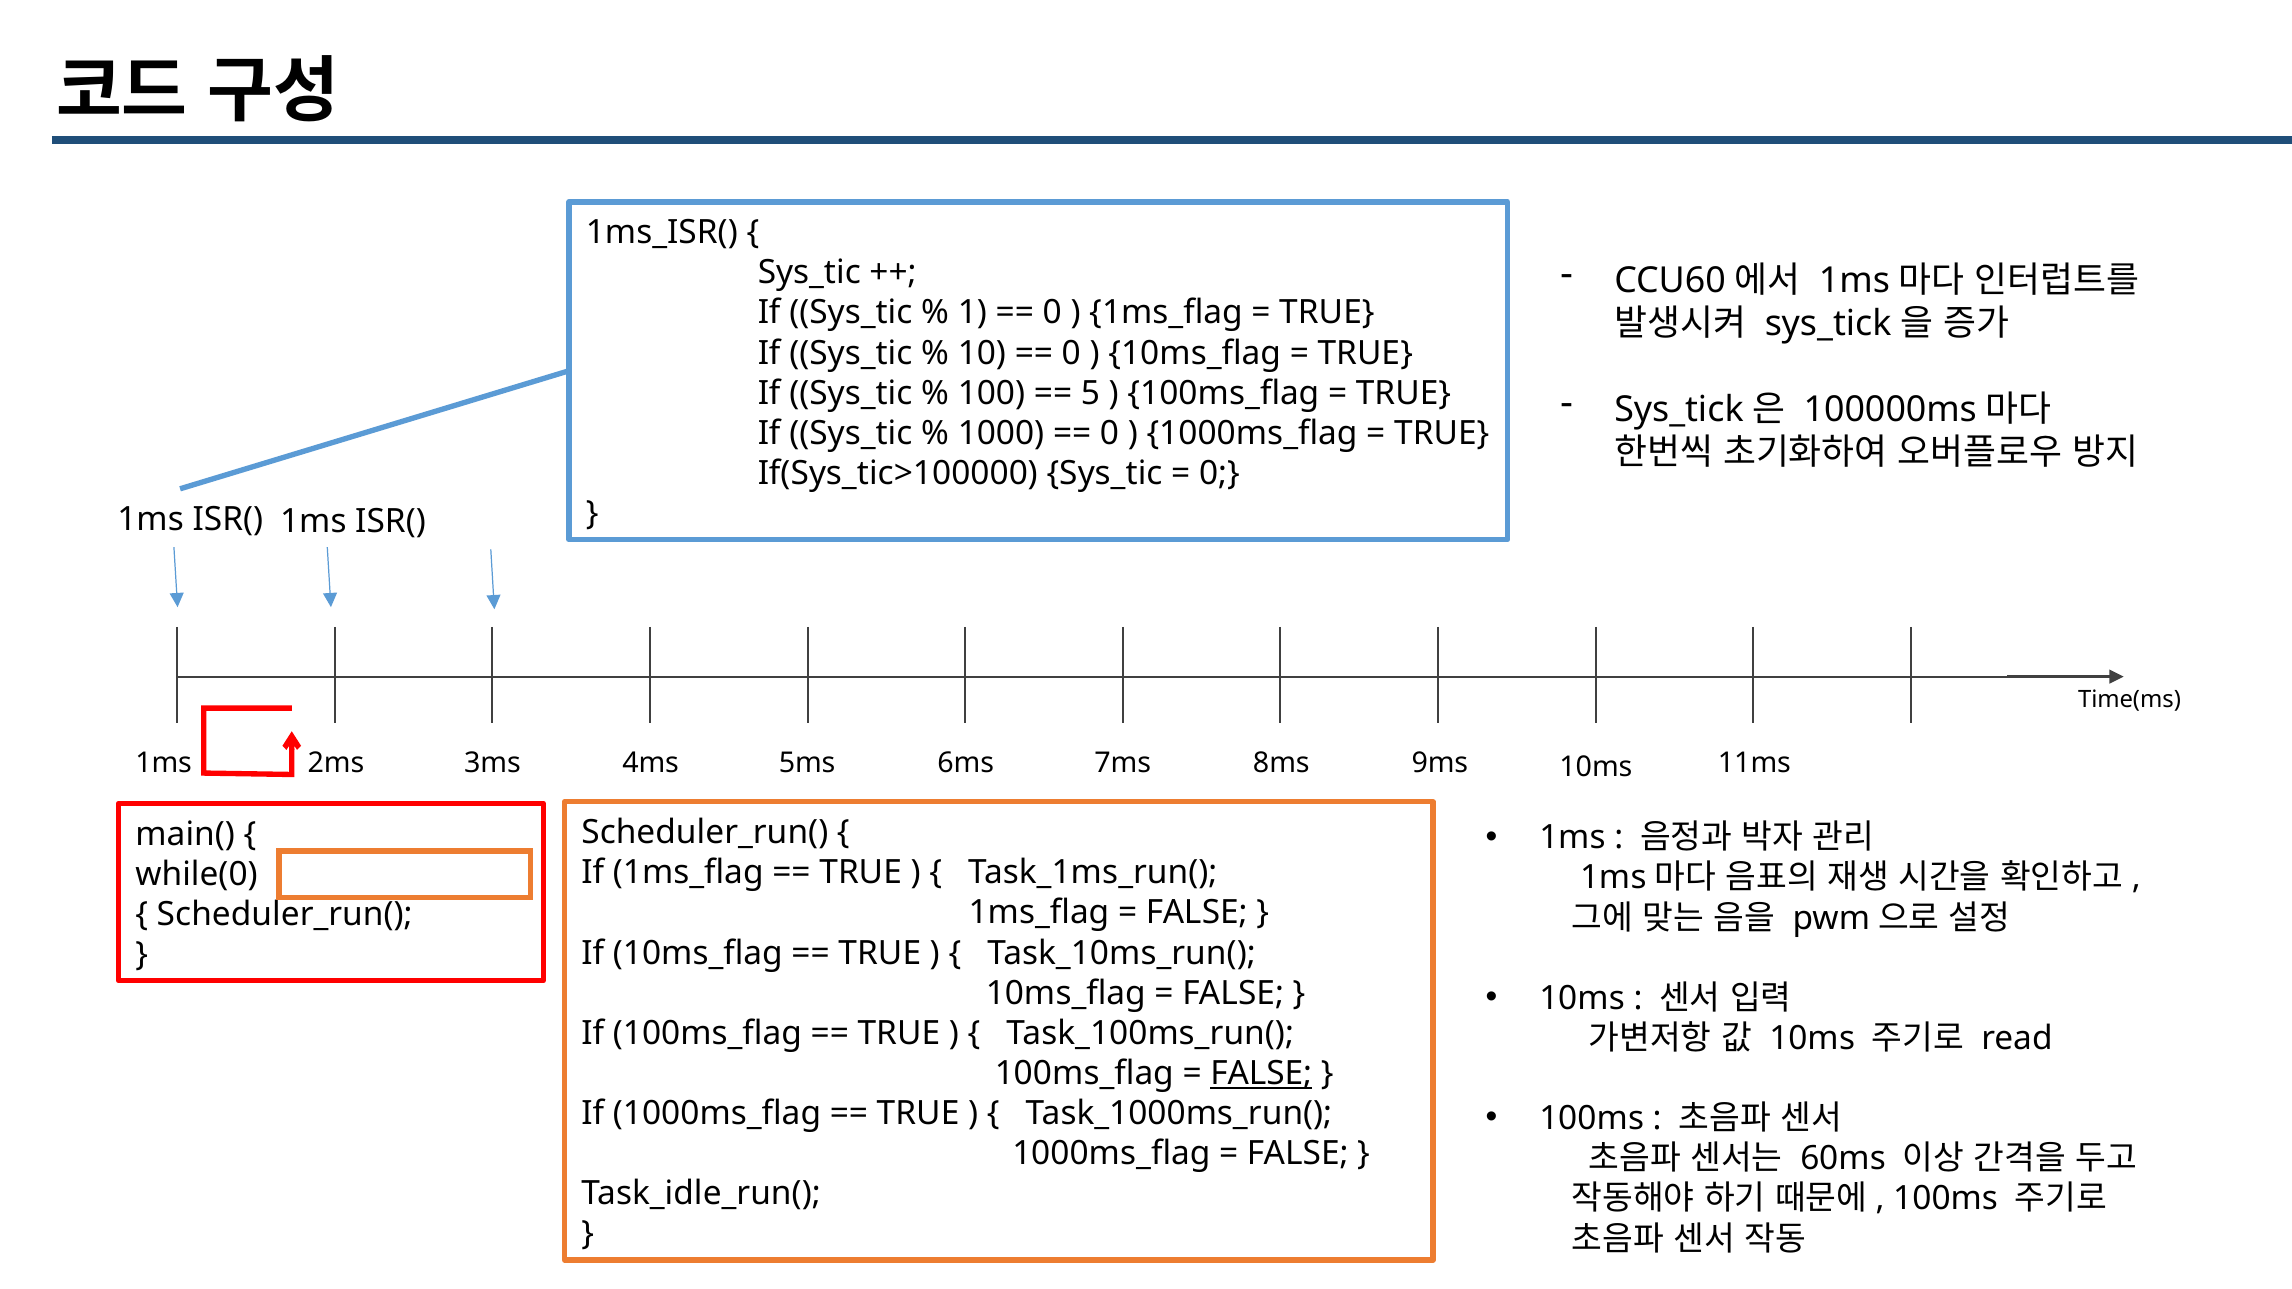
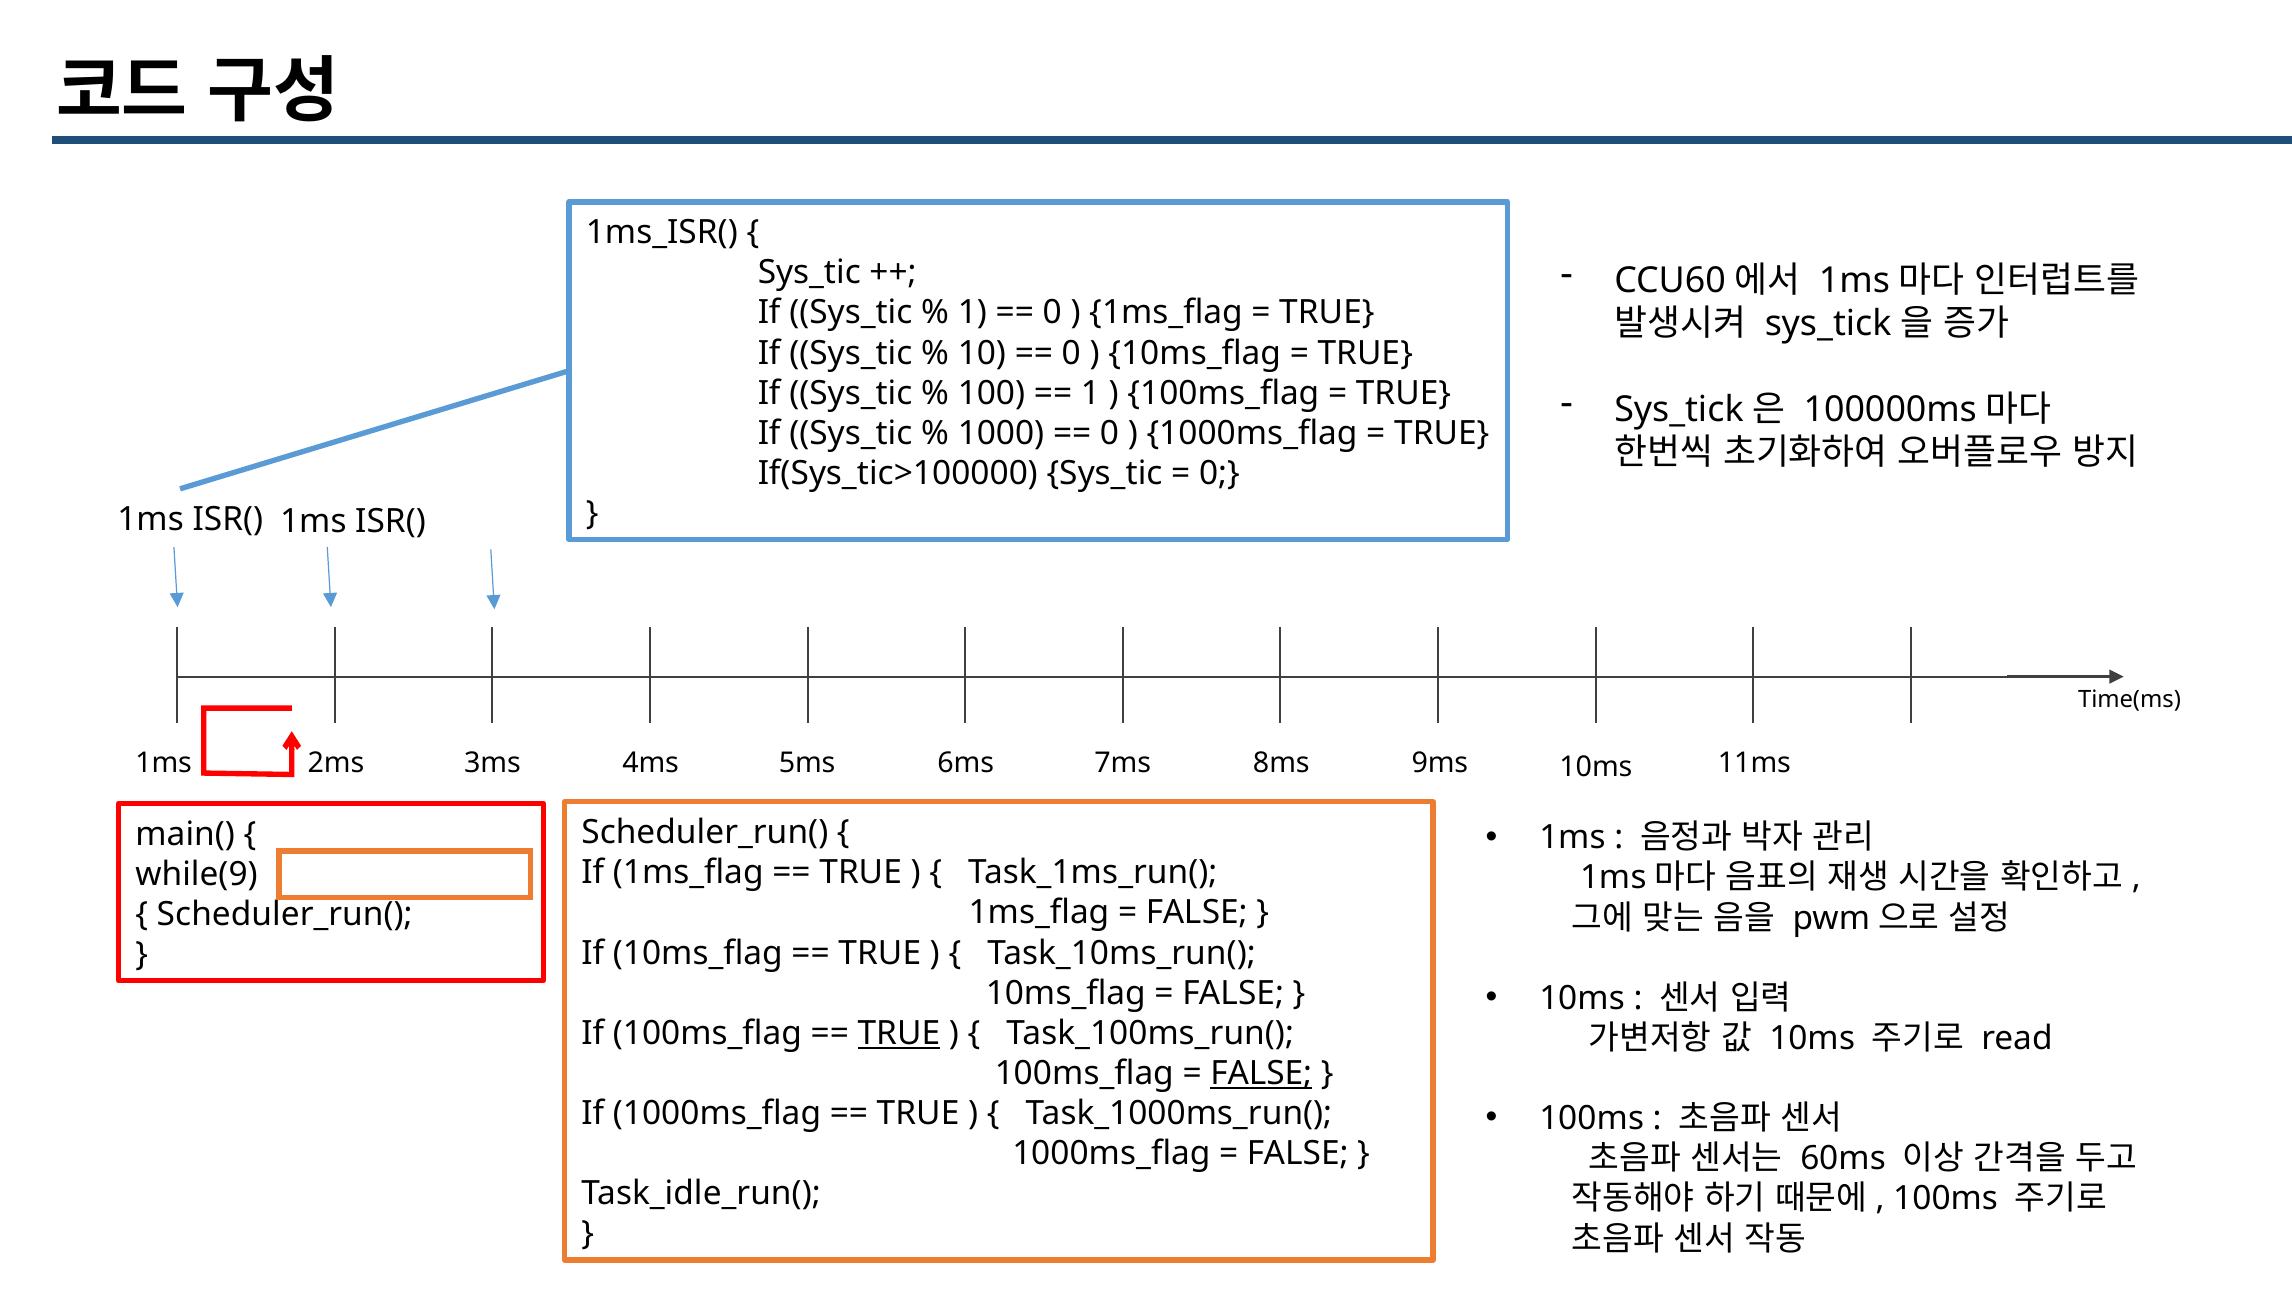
5 at (1090, 393): 5 -> 1
while(0: while(0 -> while(9
TRUE at (899, 1033) underline: none -> present
